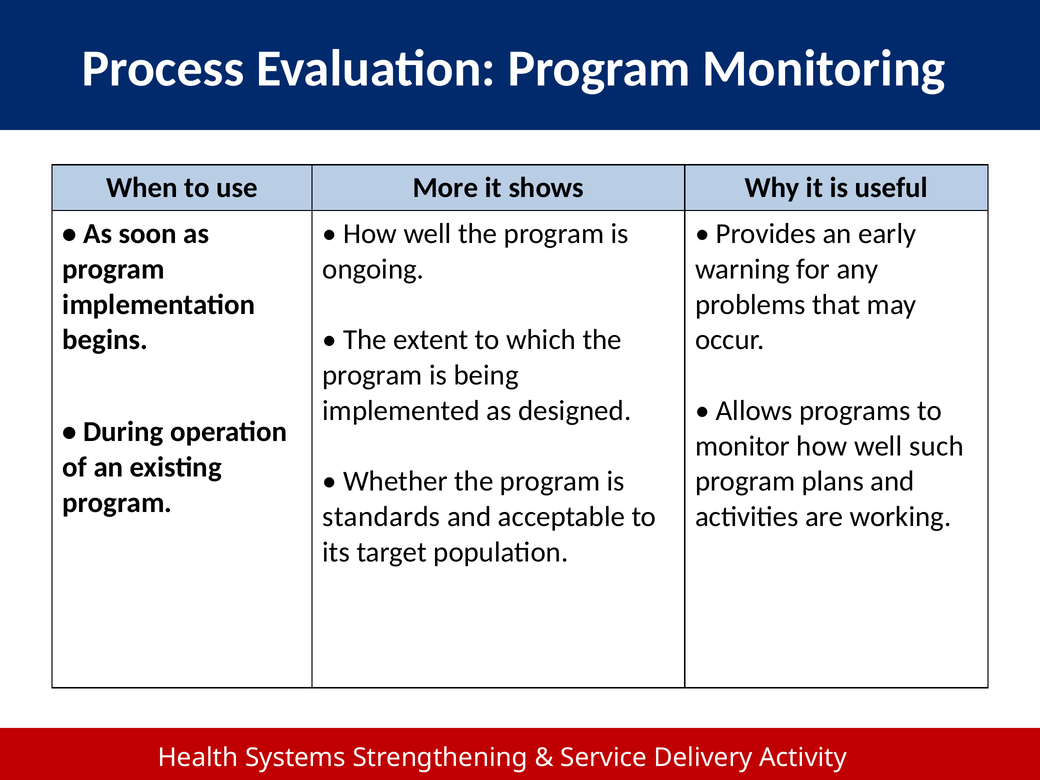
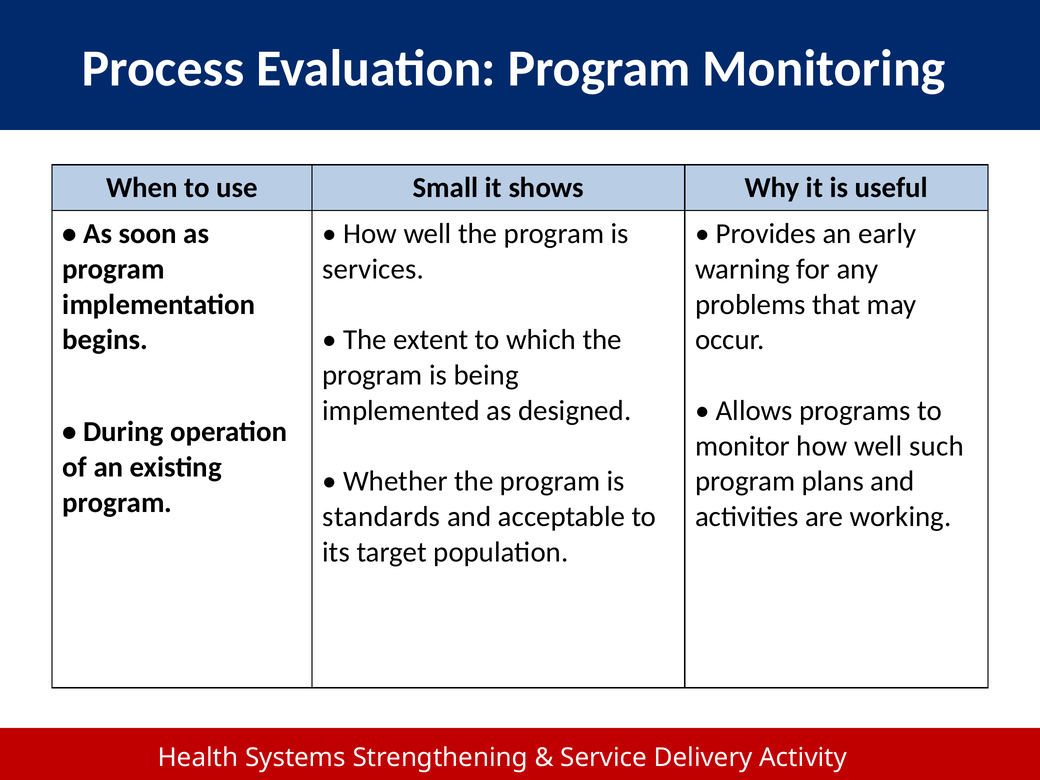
More: More -> Small
ongoing: ongoing -> services
